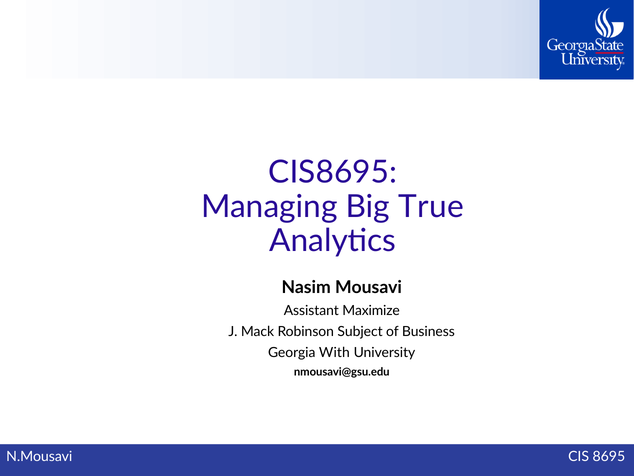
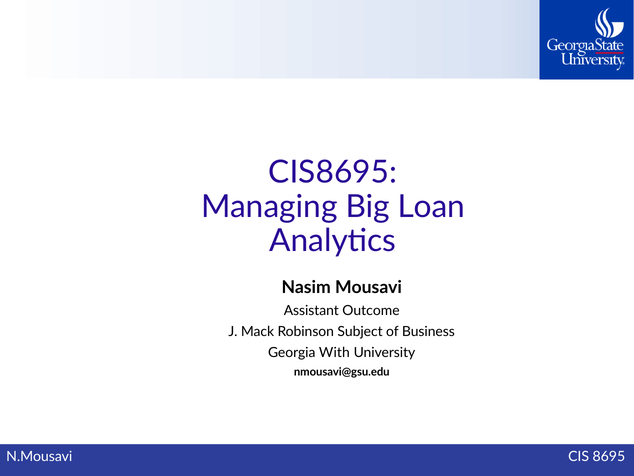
True: True -> Loan
Maximize: Maximize -> Outcome
